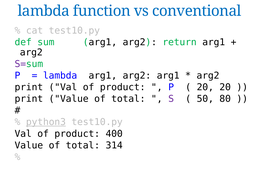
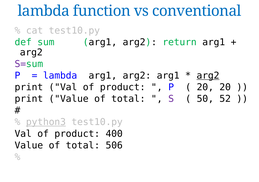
arg2 at (208, 76) underline: none -> present
80: 80 -> 52
314: 314 -> 506
